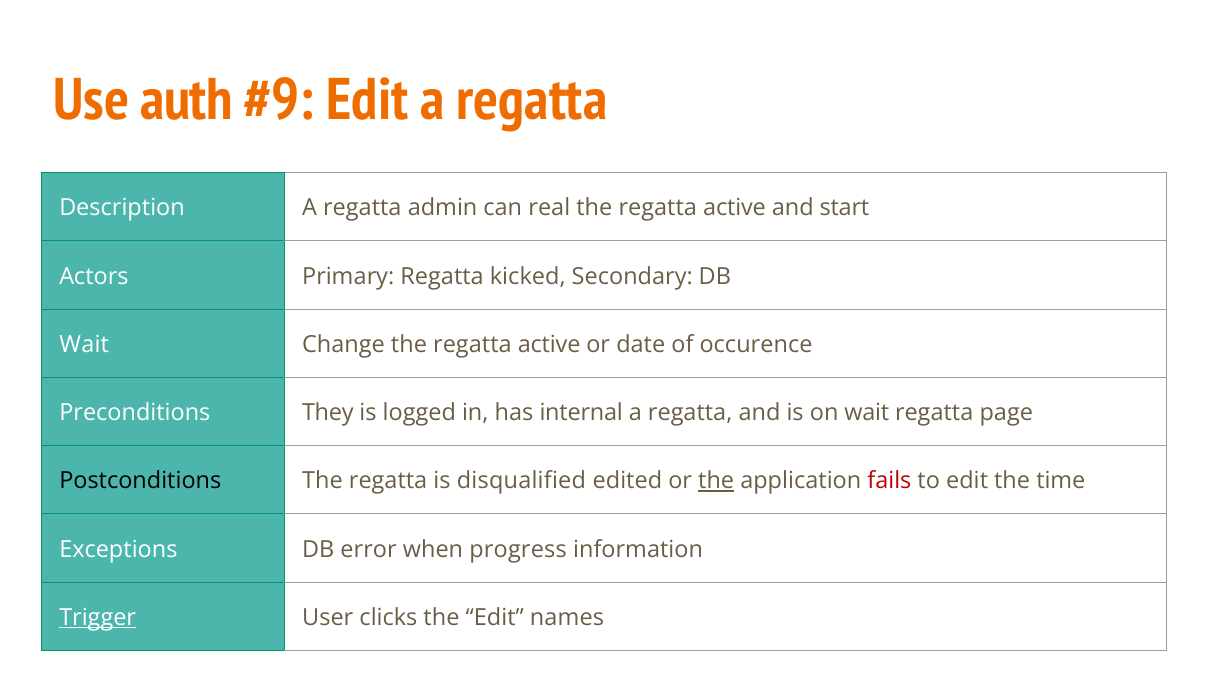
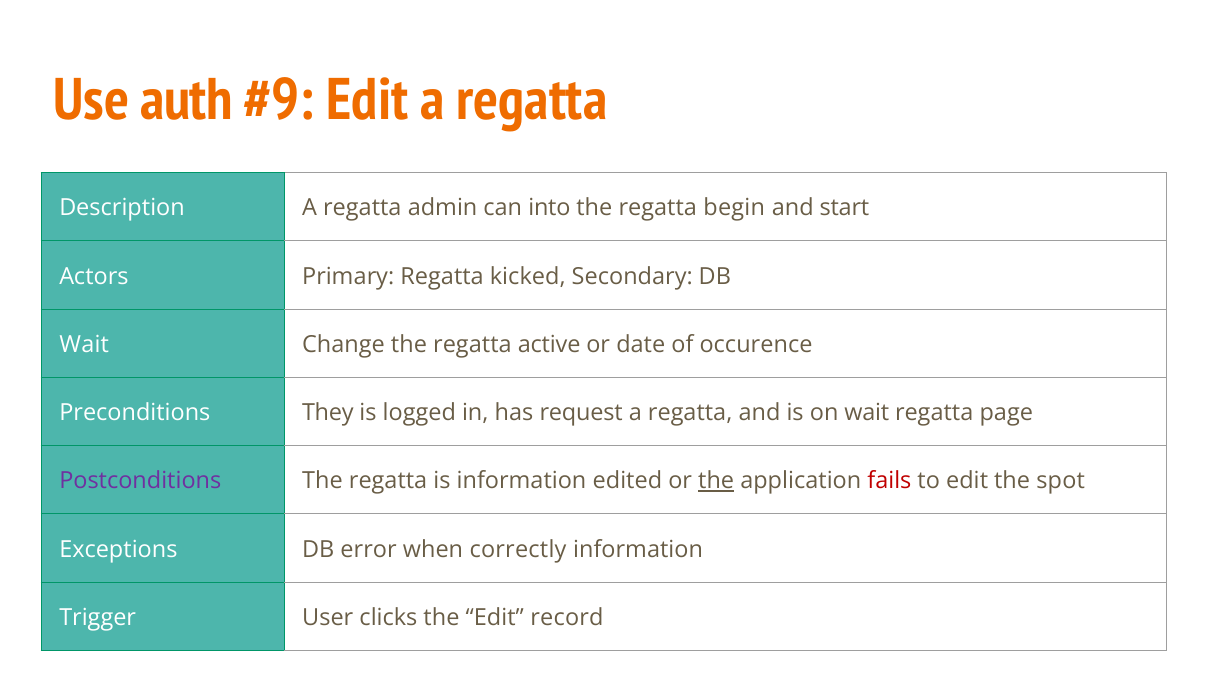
real: real -> into
active at (734, 208): active -> begin
internal: internal -> request
Postconditions colour: black -> purple
is disqualified: disqualified -> information
time: time -> spot
progress: progress -> correctly
Trigger underline: present -> none
names: names -> record
